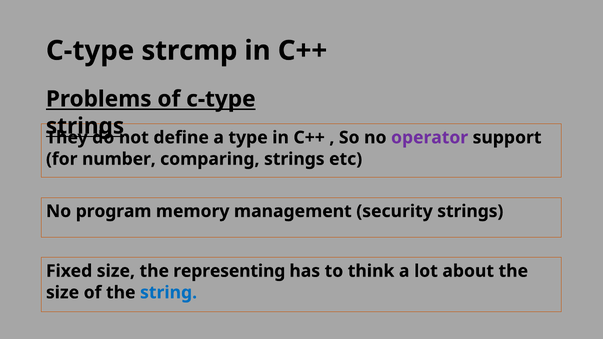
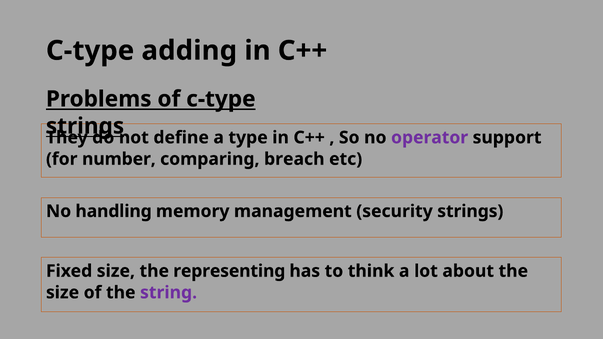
strcmp: strcmp -> adding
comparing strings: strings -> breach
program: program -> handling
string colour: blue -> purple
